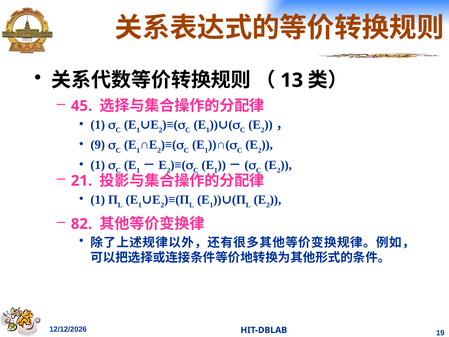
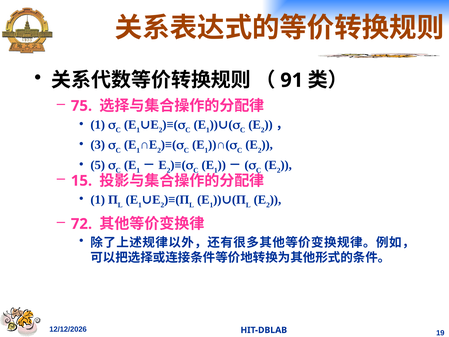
13: 13 -> 91
45: 45 -> 75
9: 9 -> 3
1 at (98, 165): 1 -> 5
21: 21 -> 15
82: 82 -> 72
